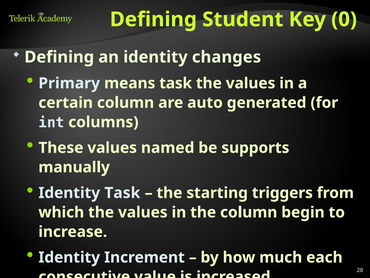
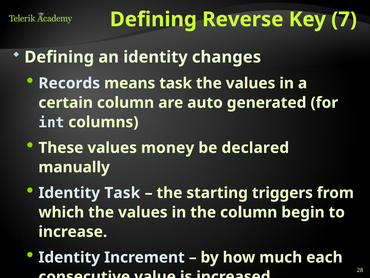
Student: Student -> Reverse
0: 0 -> 7
Primary: Primary -> Records
named: named -> money
supports: supports -> declared
